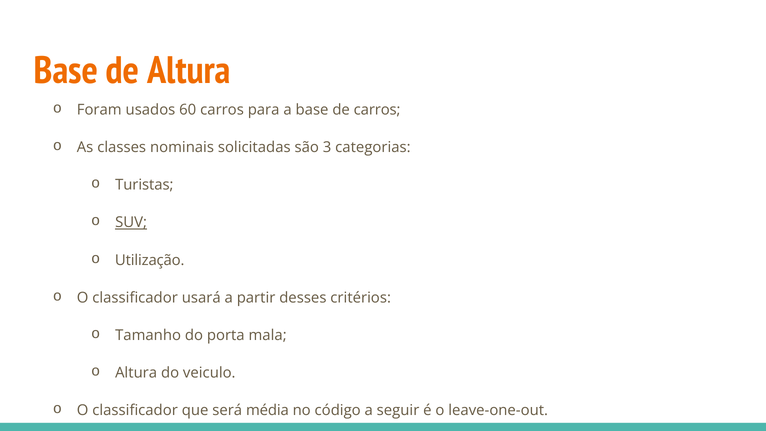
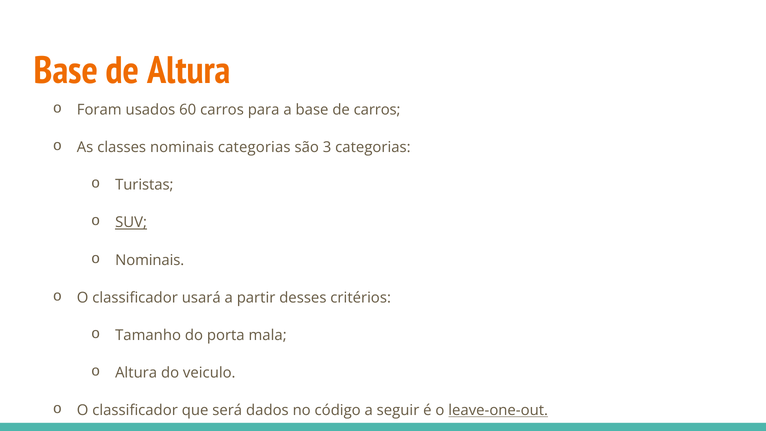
nominais solicitadas: solicitadas -> categorias
o Utilização: Utilização -> Nominais
média: média -> dados
leave-one-out underline: none -> present
